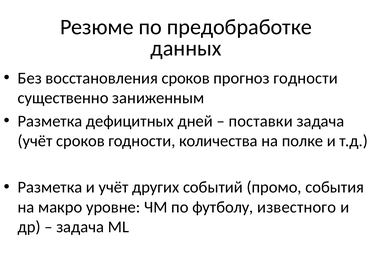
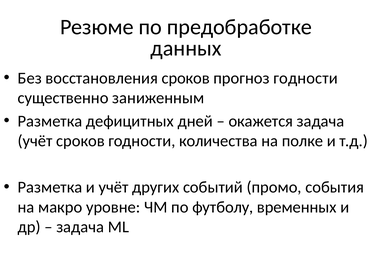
поставки: поставки -> окажется
известного: известного -> временных
